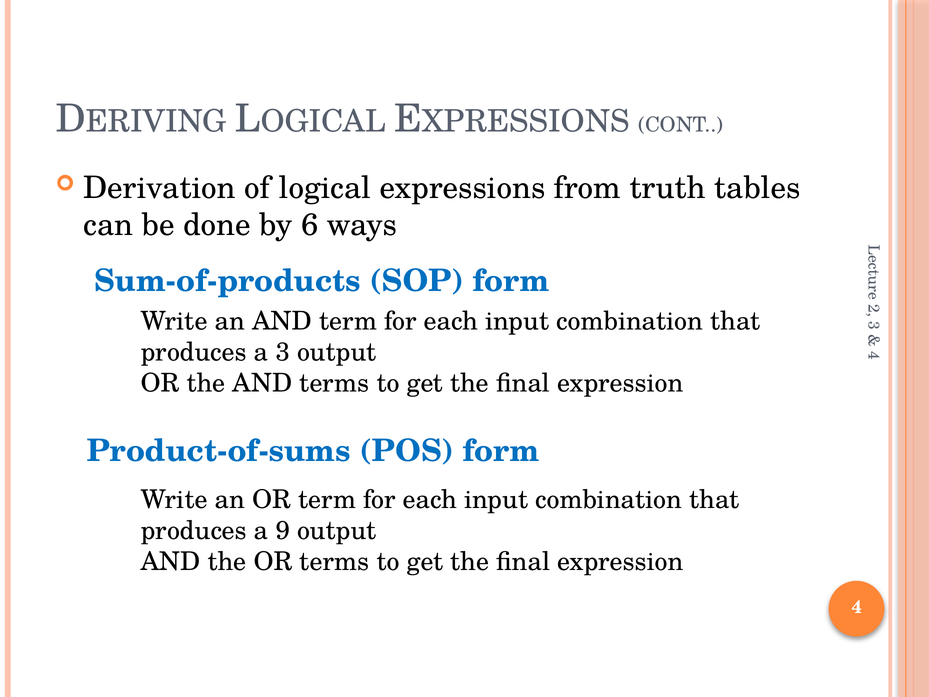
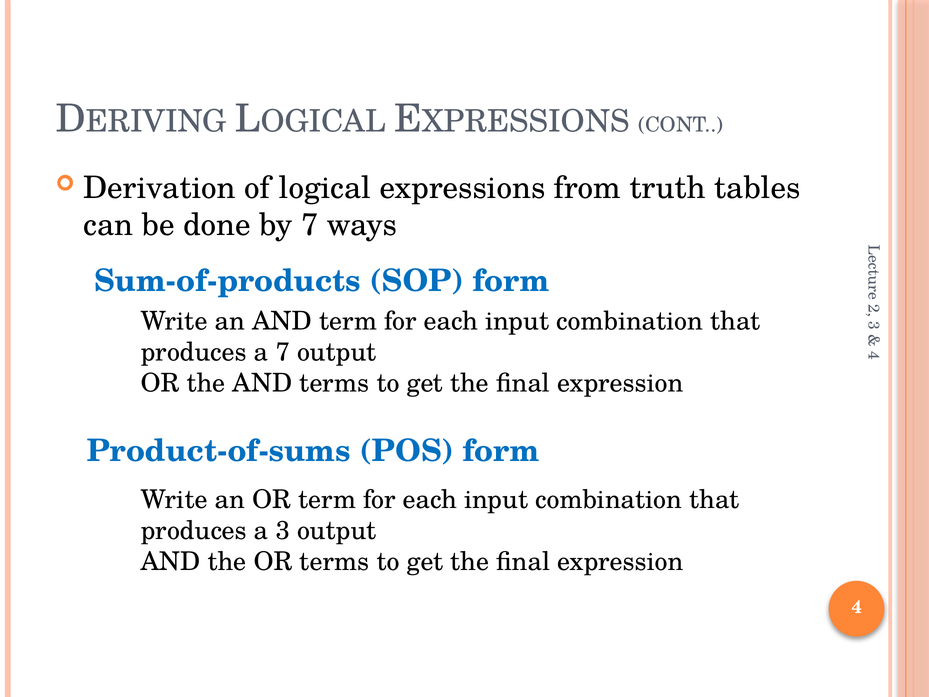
by 6: 6 -> 7
a 3: 3 -> 7
a 9: 9 -> 3
